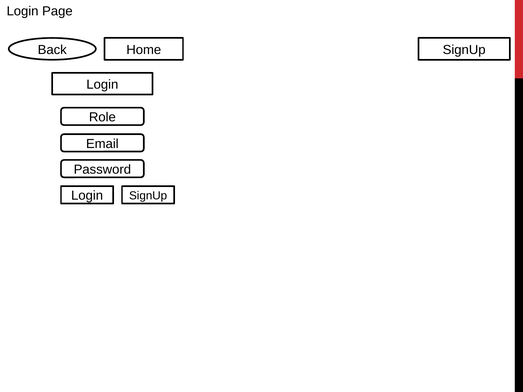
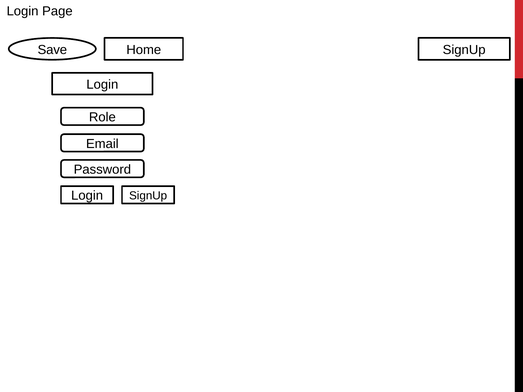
Back: Back -> Save
